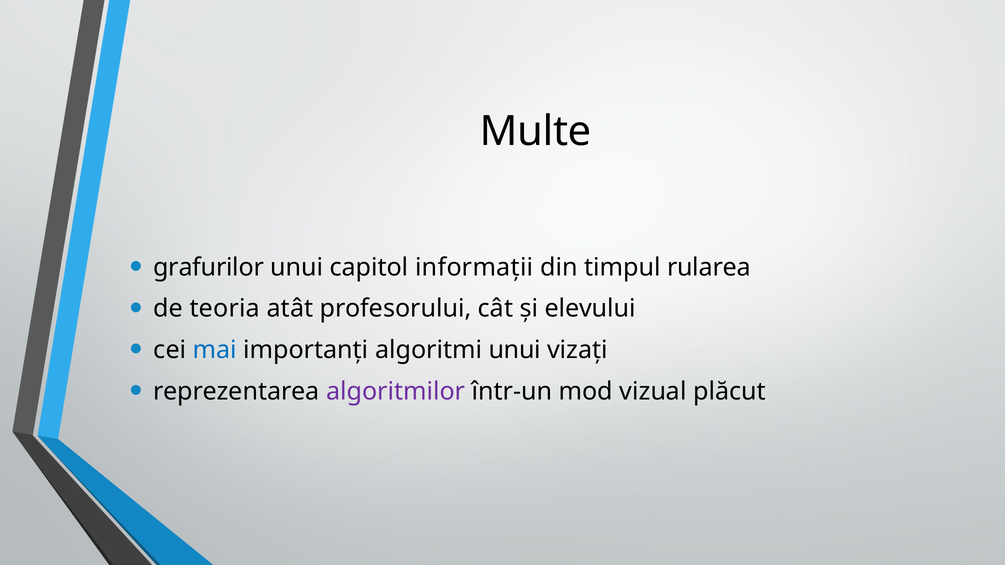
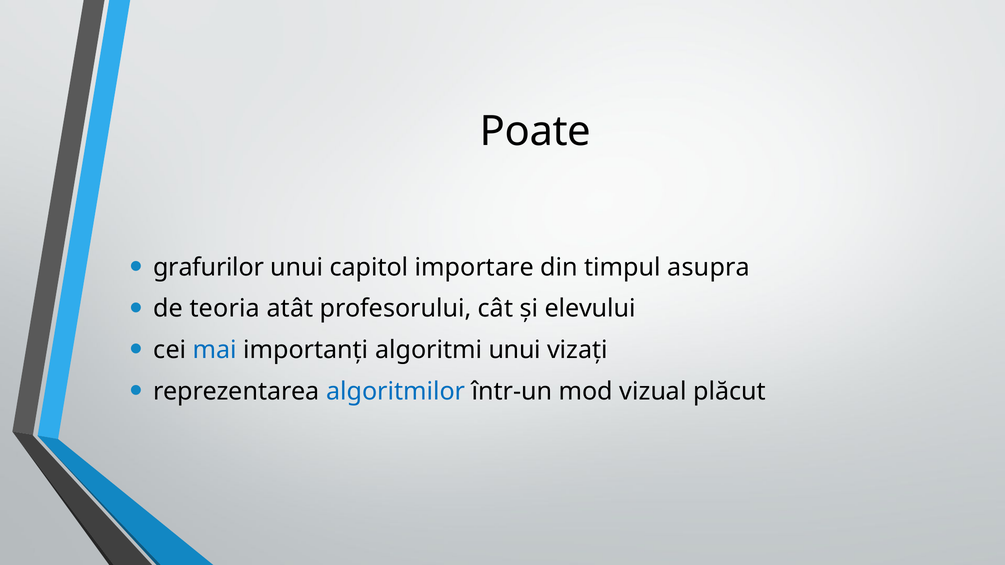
Multe: Multe -> Poate
informații: informații -> importare
rularea: rularea -> asupra
algoritmilor colour: purple -> blue
